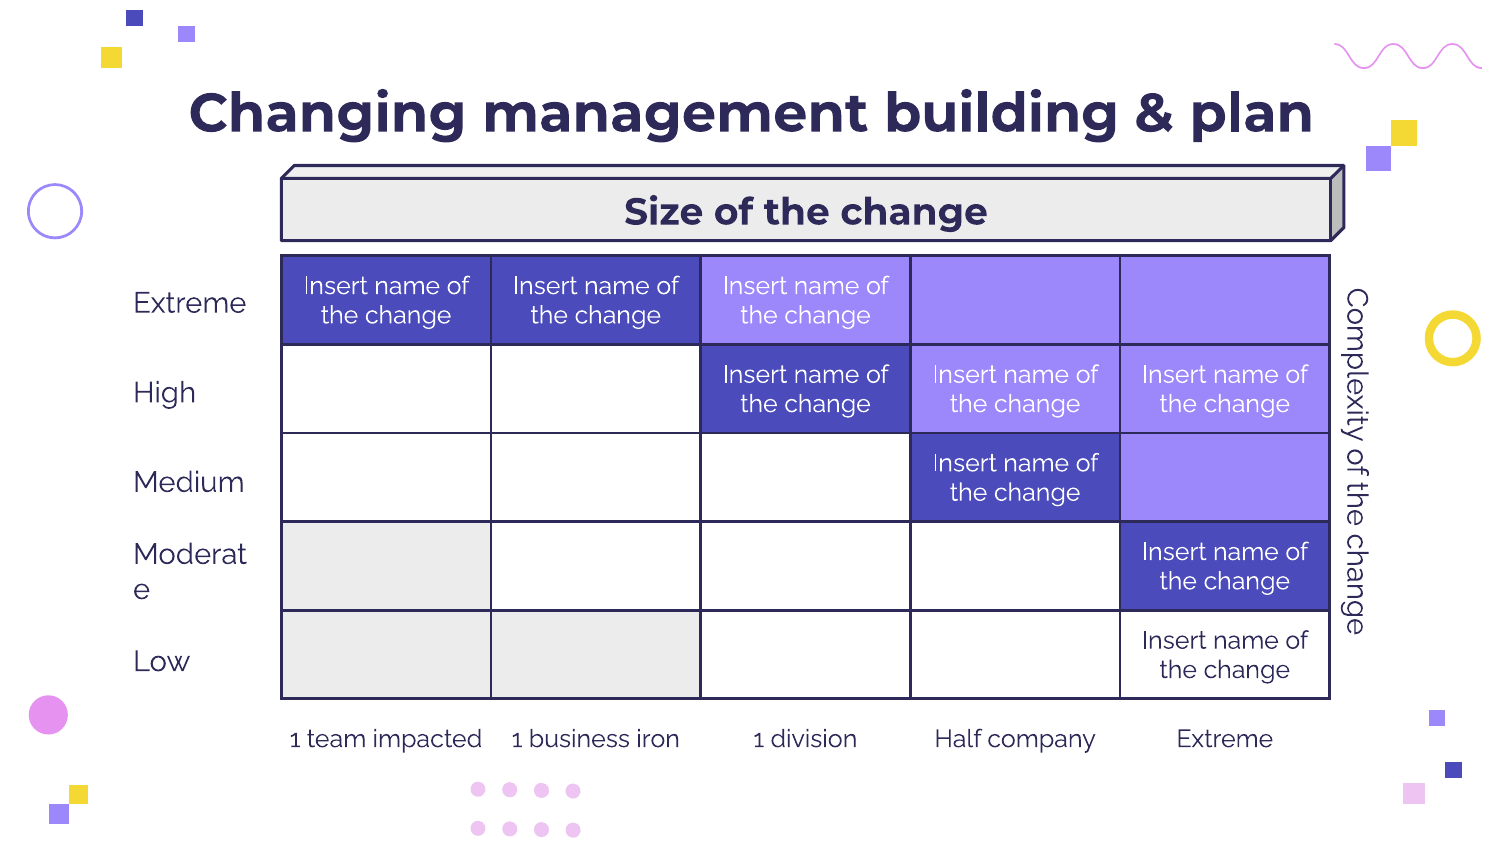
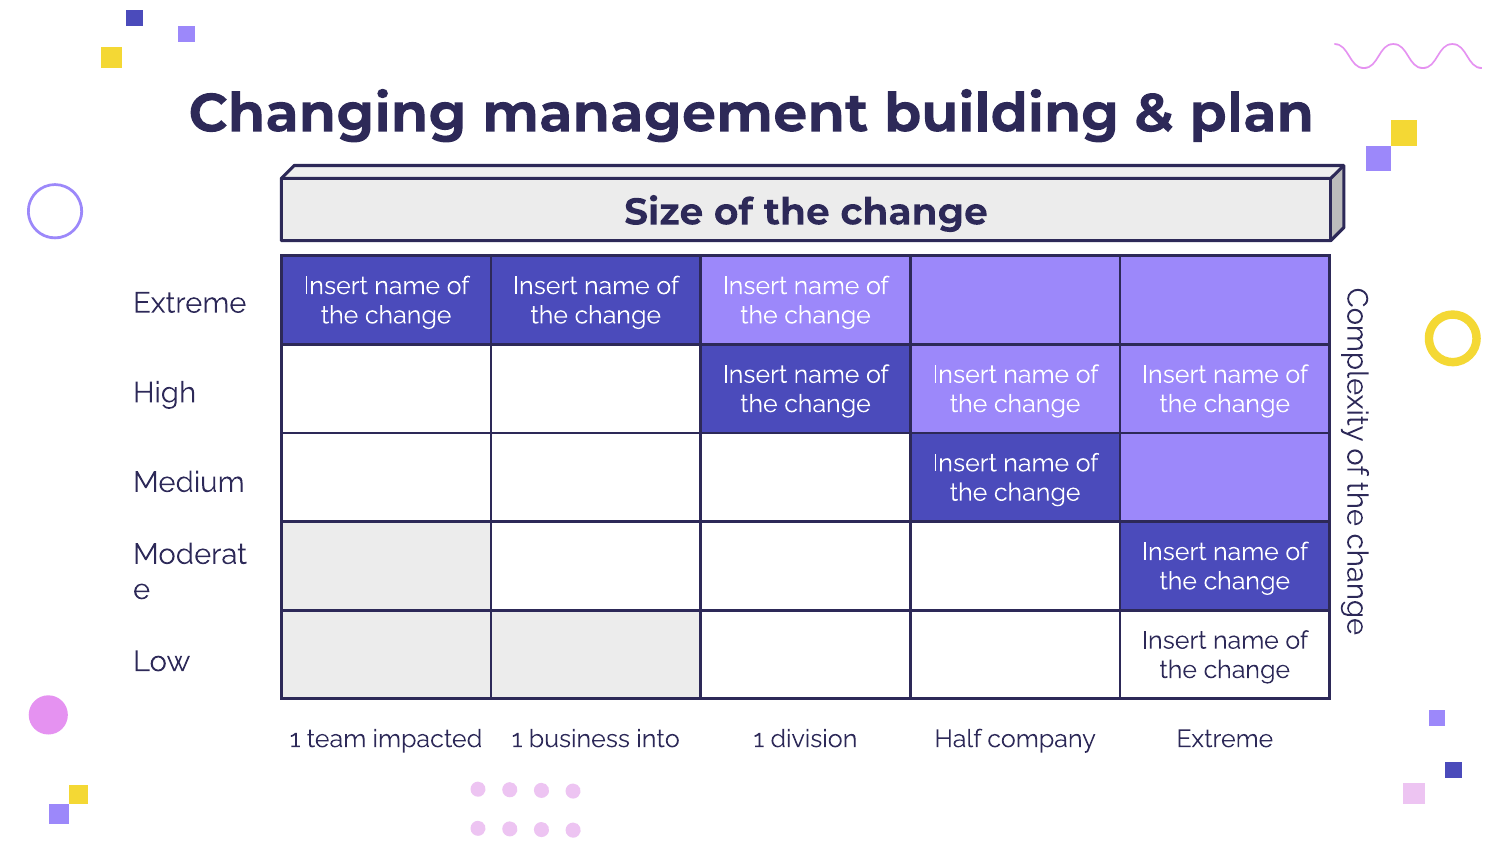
iron: iron -> into
